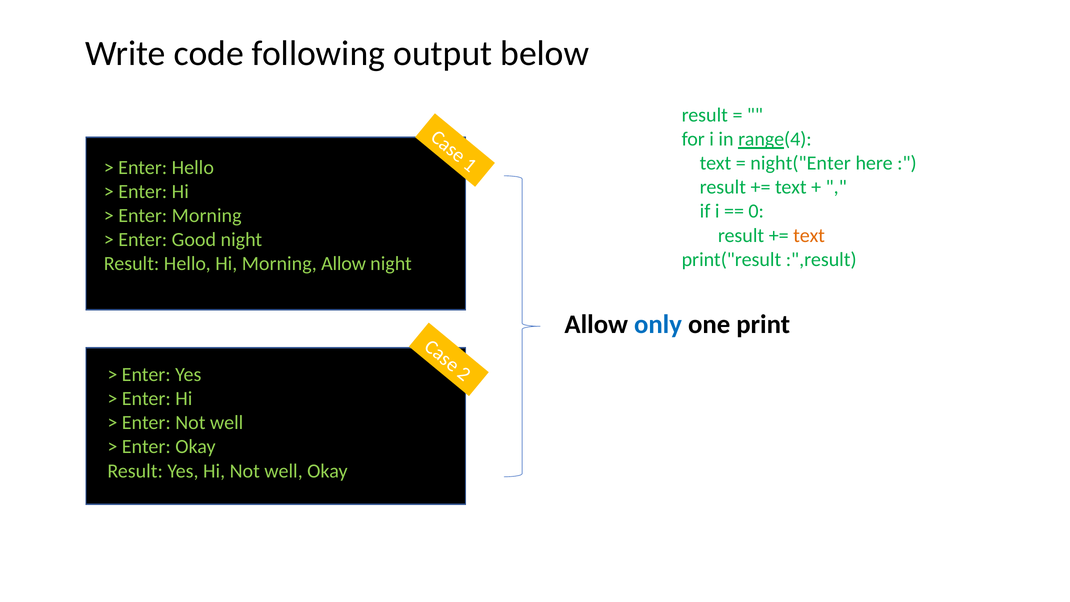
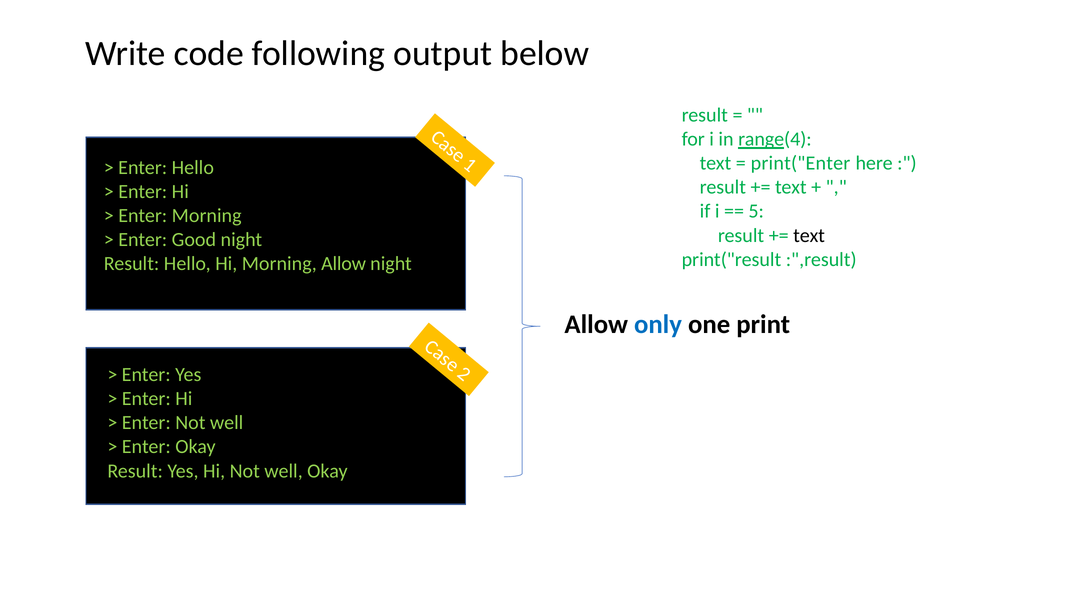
night("Enter: night("Enter -> print("Enter
0: 0 -> 5
text at (809, 235) colour: orange -> black
